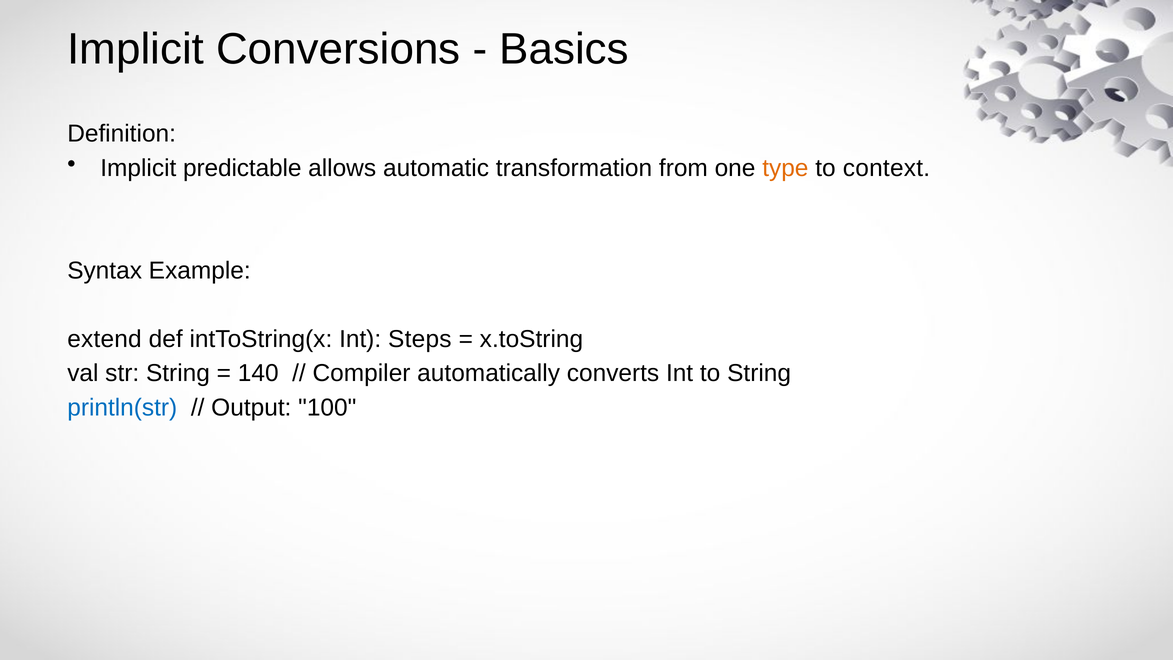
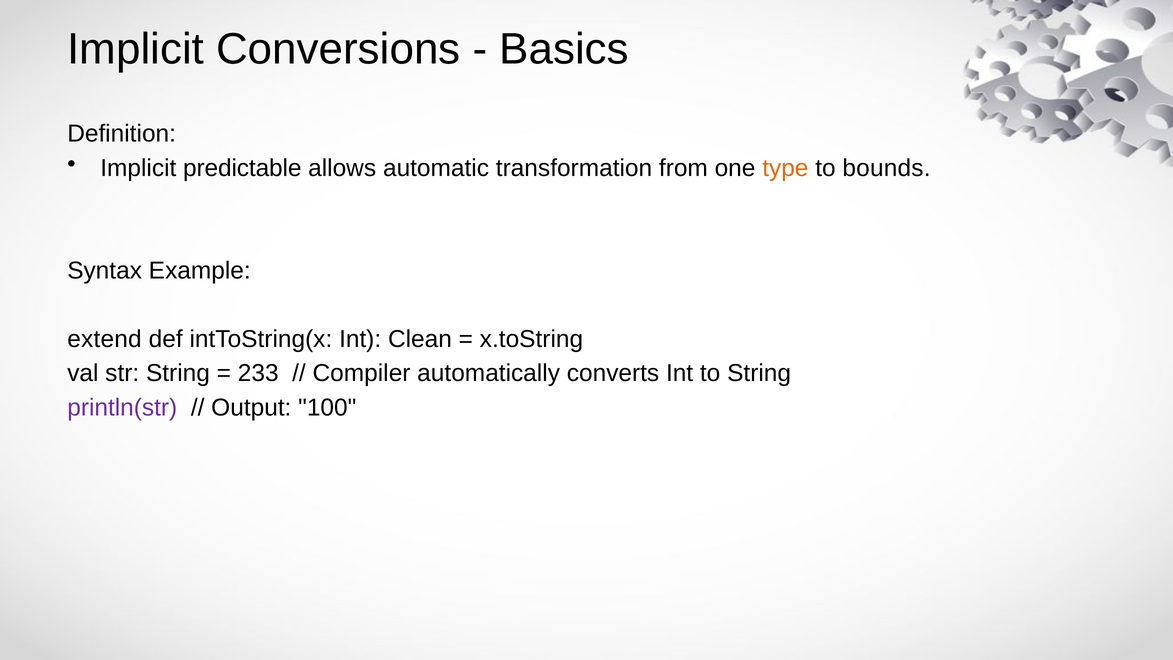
context: context -> bounds
Steps: Steps -> Clean
140: 140 -> 233
println(str colour: blue -> purple
